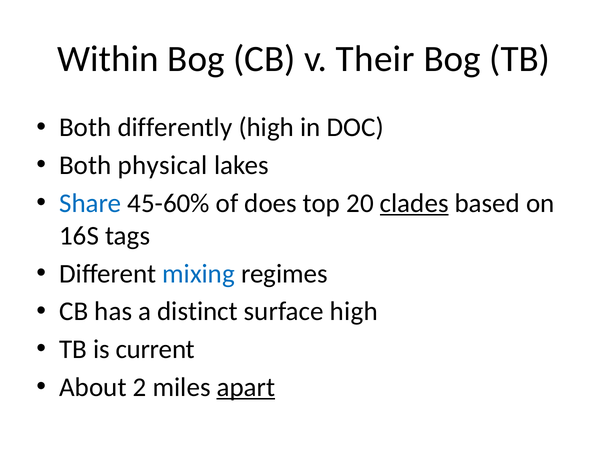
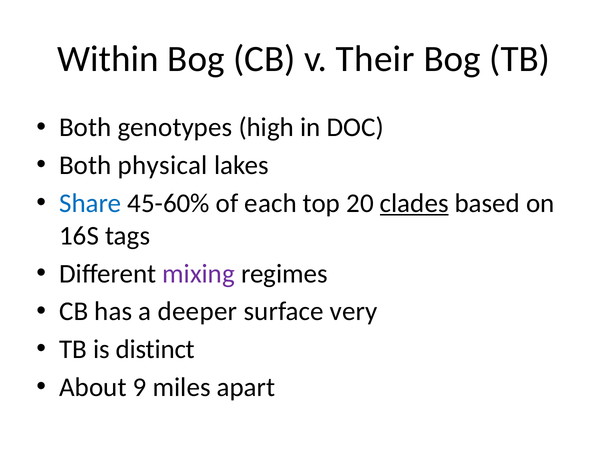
differently: differently -> genotypes
does: does -> each
mixing colour: blue -> purple
distinct: distinct -> deeper
surface high: high -> very
current: current -> distinct
2: 2 -> 9
apart underline: present -> none
